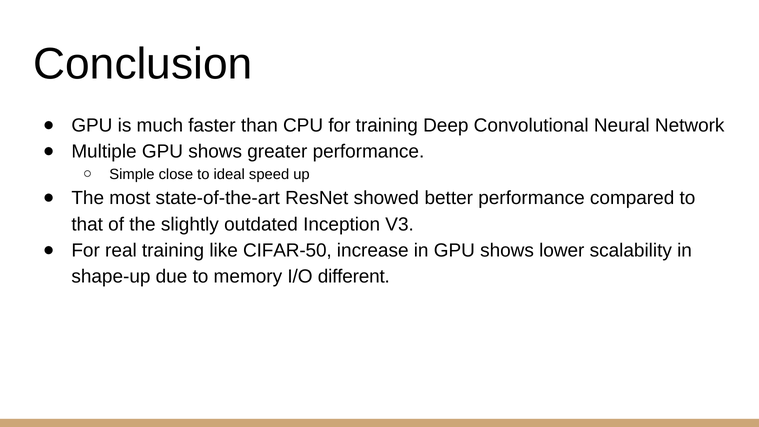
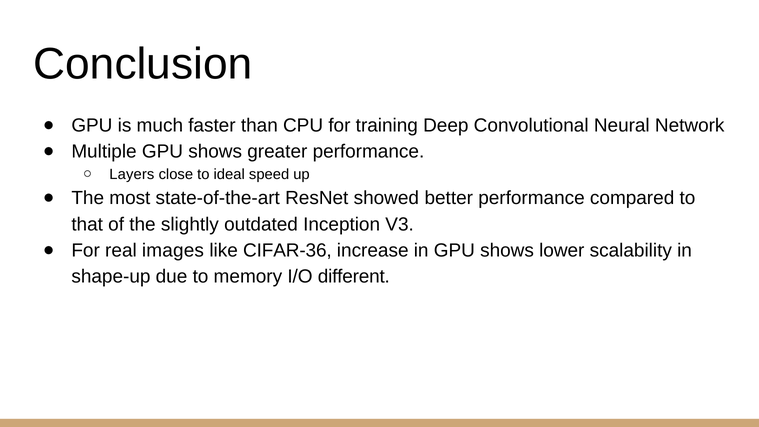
Simple: Simple -> Layers
real training: training -> images
CIFAR-50: CIFAR-50 -> CIFAR-36
